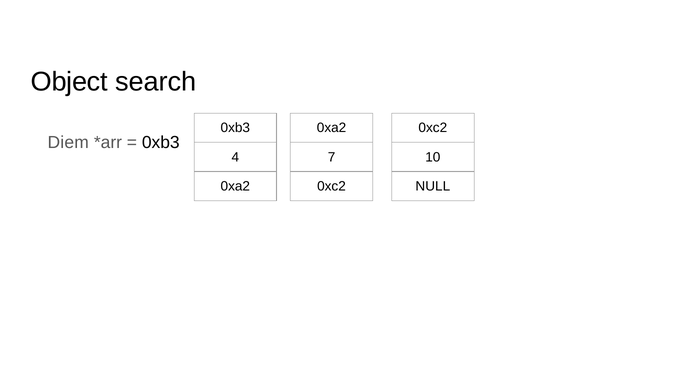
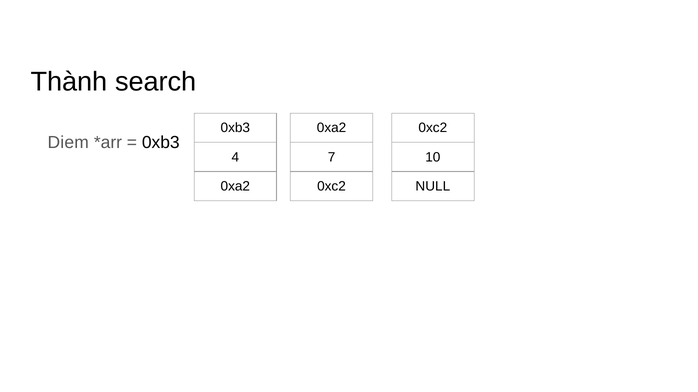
Object: Object -> Thành
